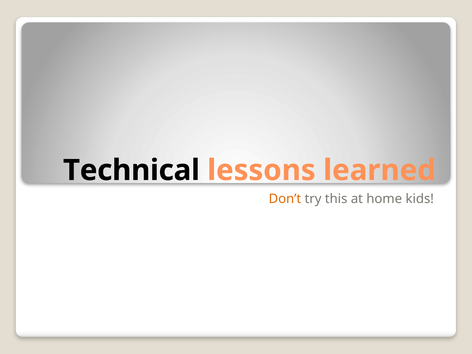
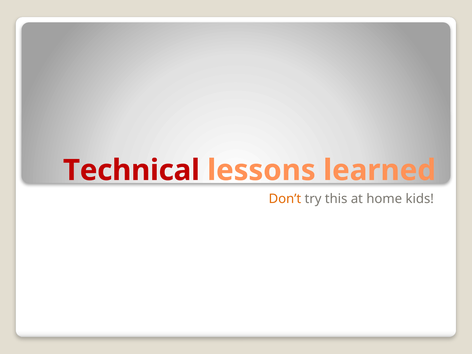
Technical colour: black -> red
